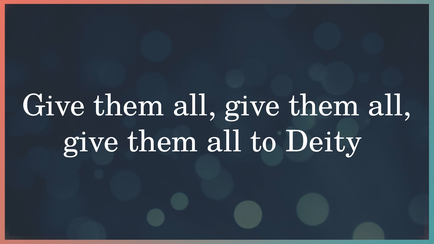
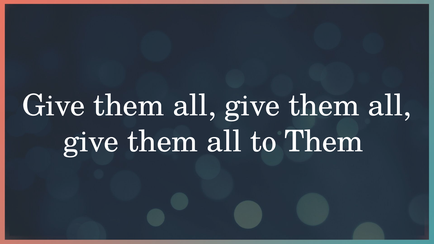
to Deity: Deity -> Them
